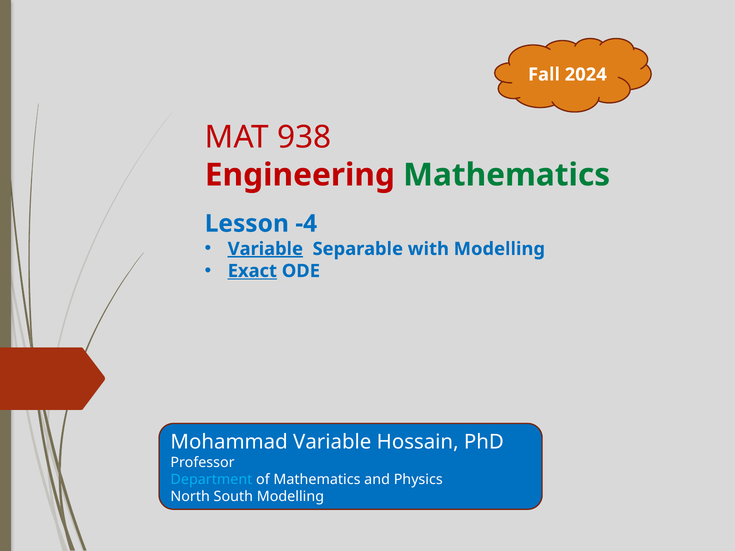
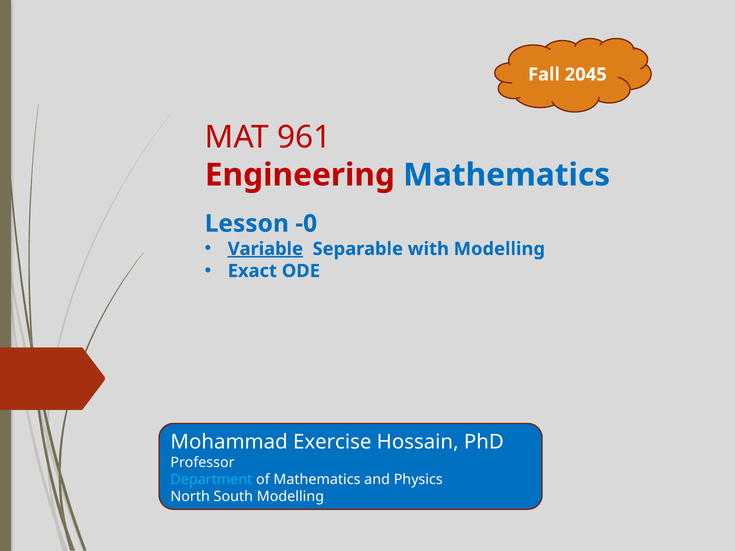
2024: 2024 -> 2045
938: 938 -> 961
Mathematics at (507, 175) colour: green -> blue
-4: -4 -> -0
Exact underline: present -> none
Mohammad Variable: Variable -> Exercise
